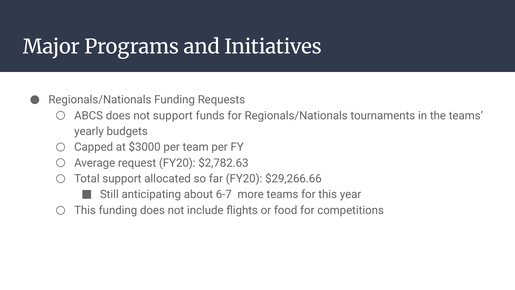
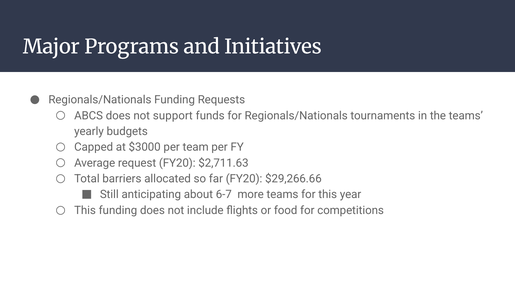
$2,782.63: $2,782.63 -> $2,711.63
Total support: support -> barriers
